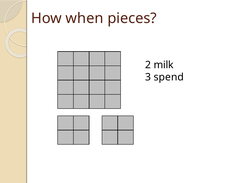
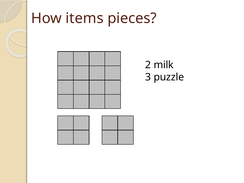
when: when -> items
spend: spend -> puzzle
